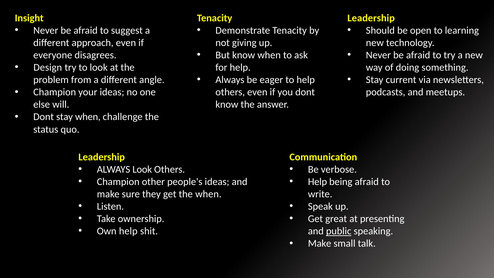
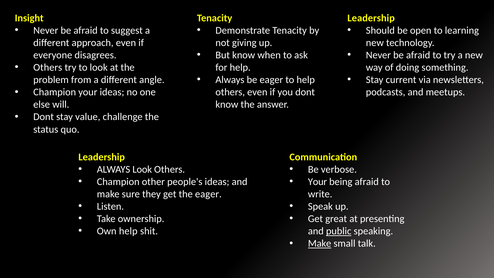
Design at (48, 67): Design -> Others
stay when: when -> value
Help at (317, 182): Help -> Your
the when: when -> eager
Make at (320, 243) underline: none -> present
